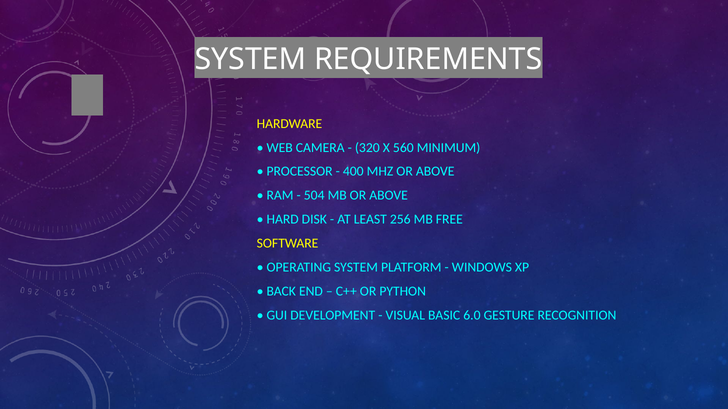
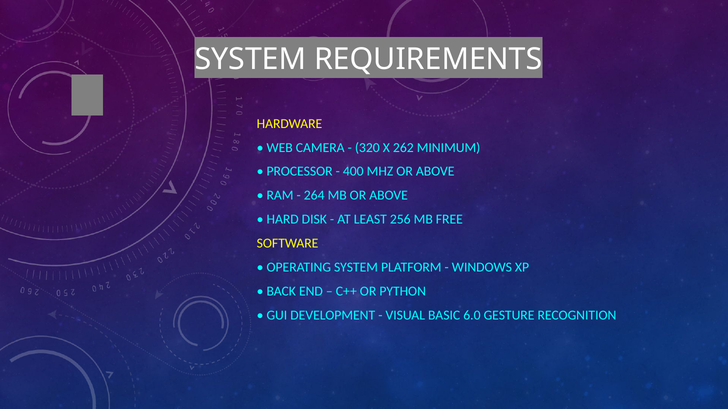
560: 560 -> 262
504: 504 -> 264
